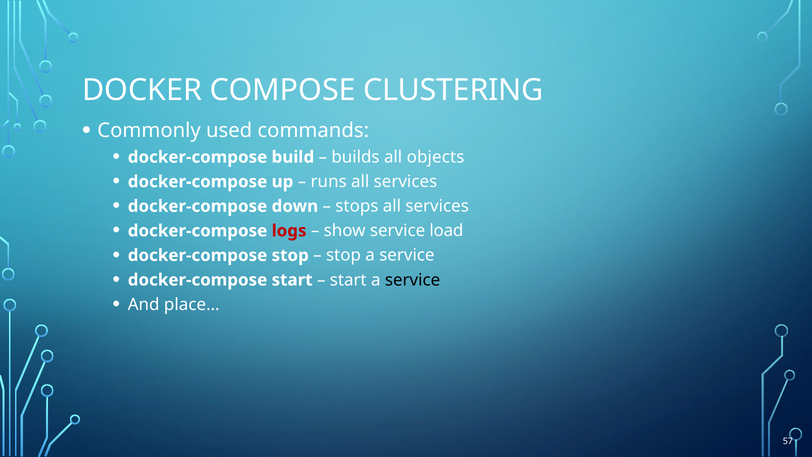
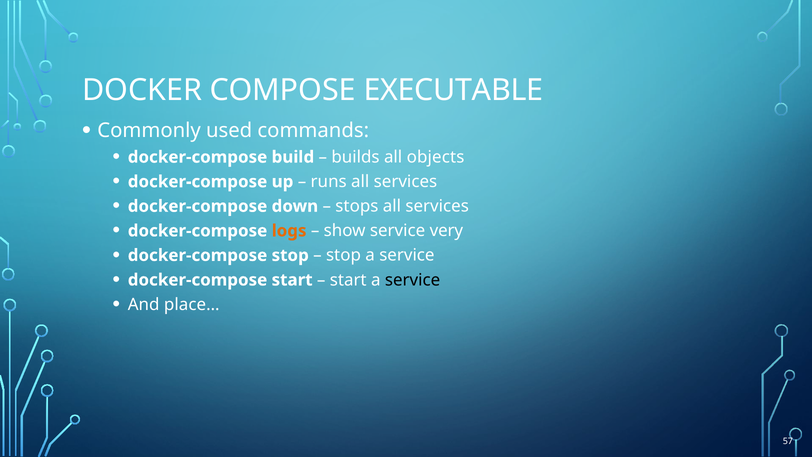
CLUSTERING: CLUSTERING -> EXECUTABLE
logs colour: red -> orange
load: load -> very
